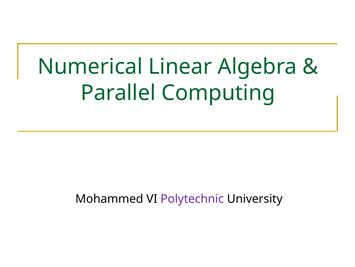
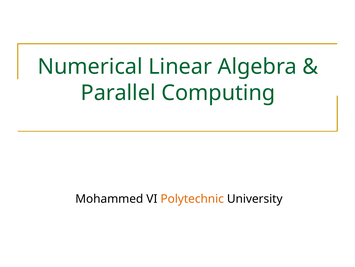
Polytechnic colour: purple -> orange
